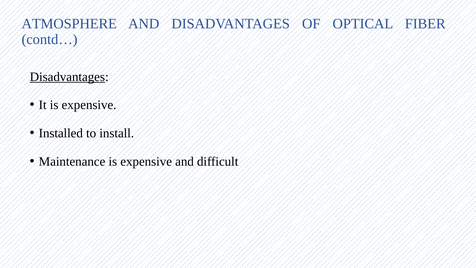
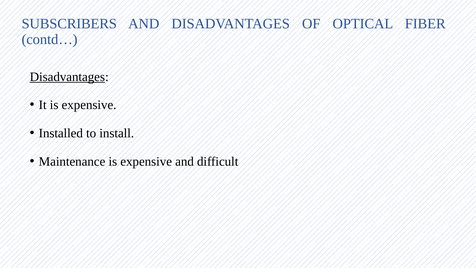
ATMOSPHERE: ATMOSPHERE -> SUBSCRIBERS
